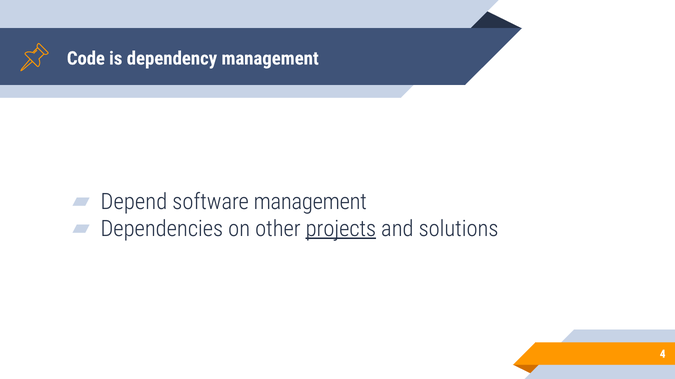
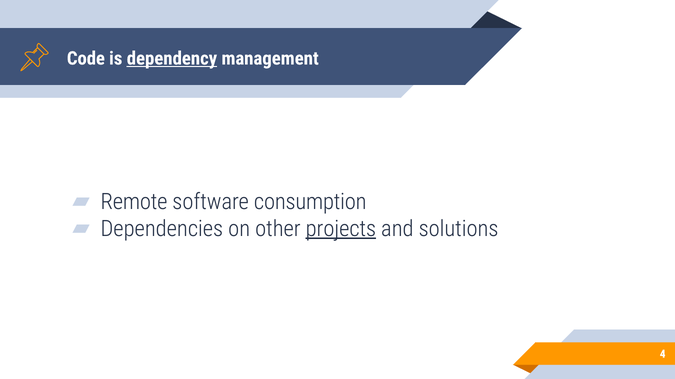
dependency underline: none -> present
Depend: Depend -> Remote
software management: management -> consumption
